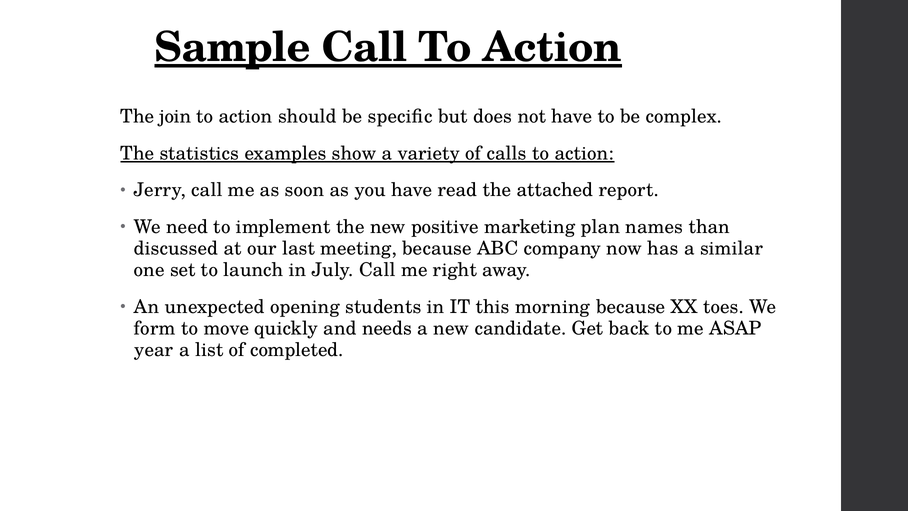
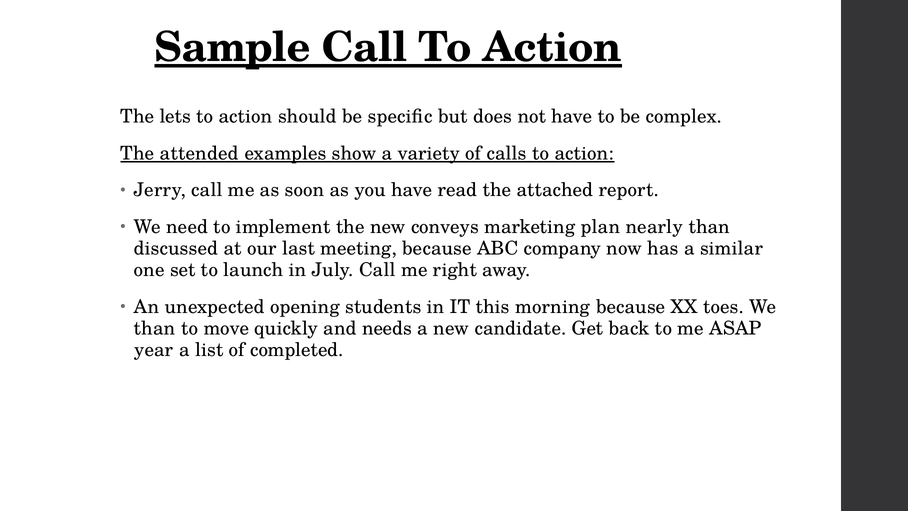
join: join -> lets
statistics: statistics -> attended
positive: positive -> conveys
names: names -> nearly
form at (155, 328): form -> than
